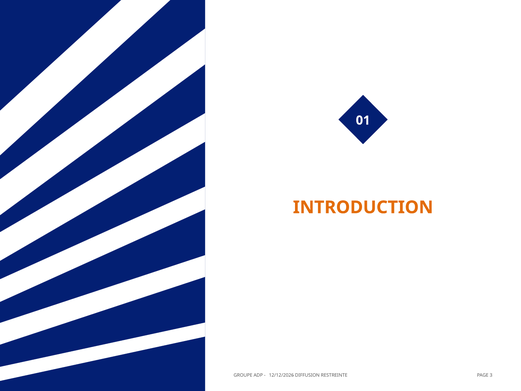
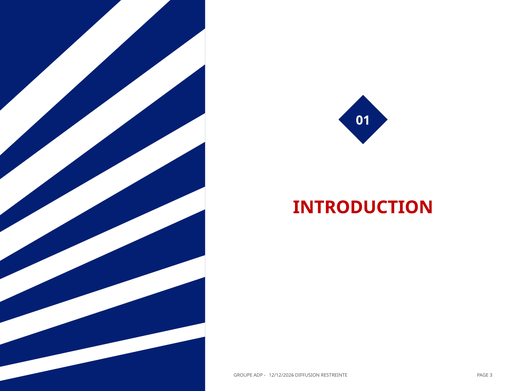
INTRODUCTION colour: orange -> red
